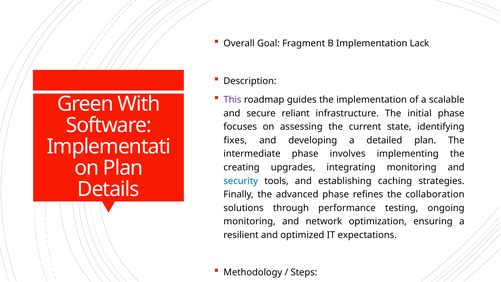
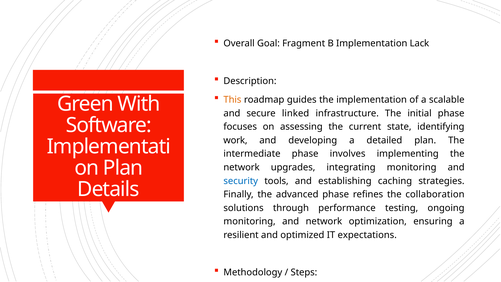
This colour: purple -> orange
reliant: reliant -> linked
fixes: fixes -> work
creating at (242, 167): creating -> network
